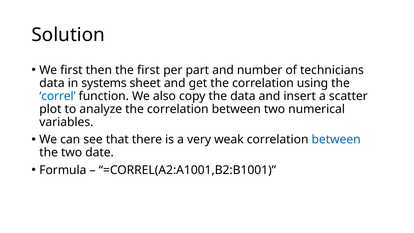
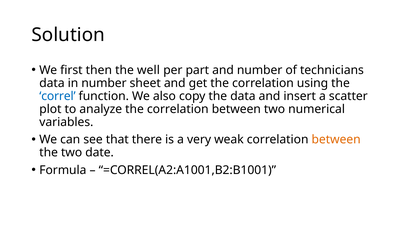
the first: first -> well
in systems: systems -> number
between at (336, 140) colour: blue -> orange
